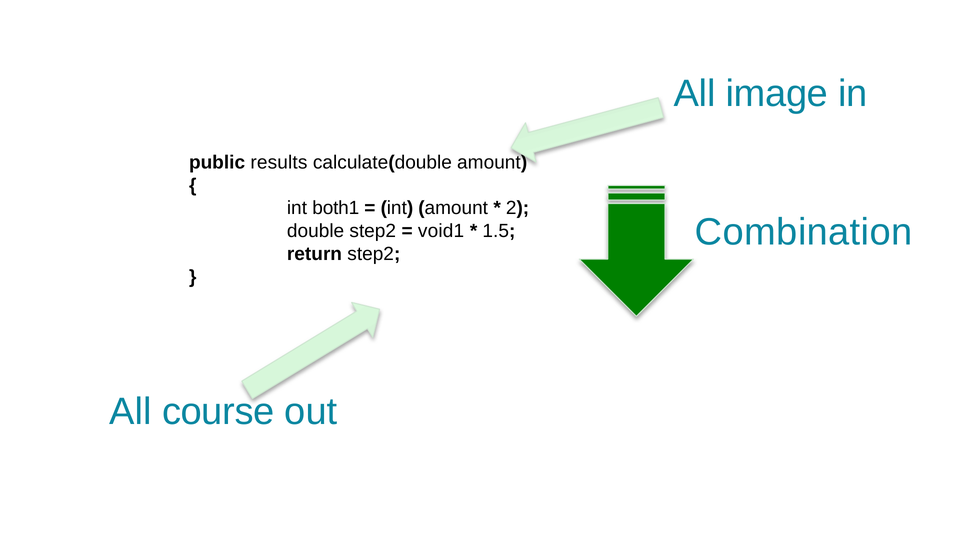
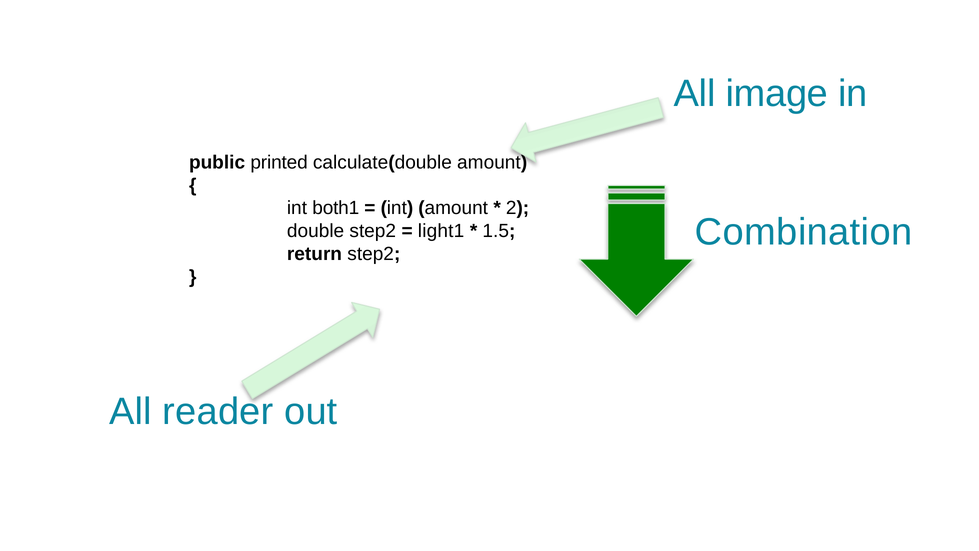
results: results -> printed
void1: void1 -> light1
course: course -> reader
